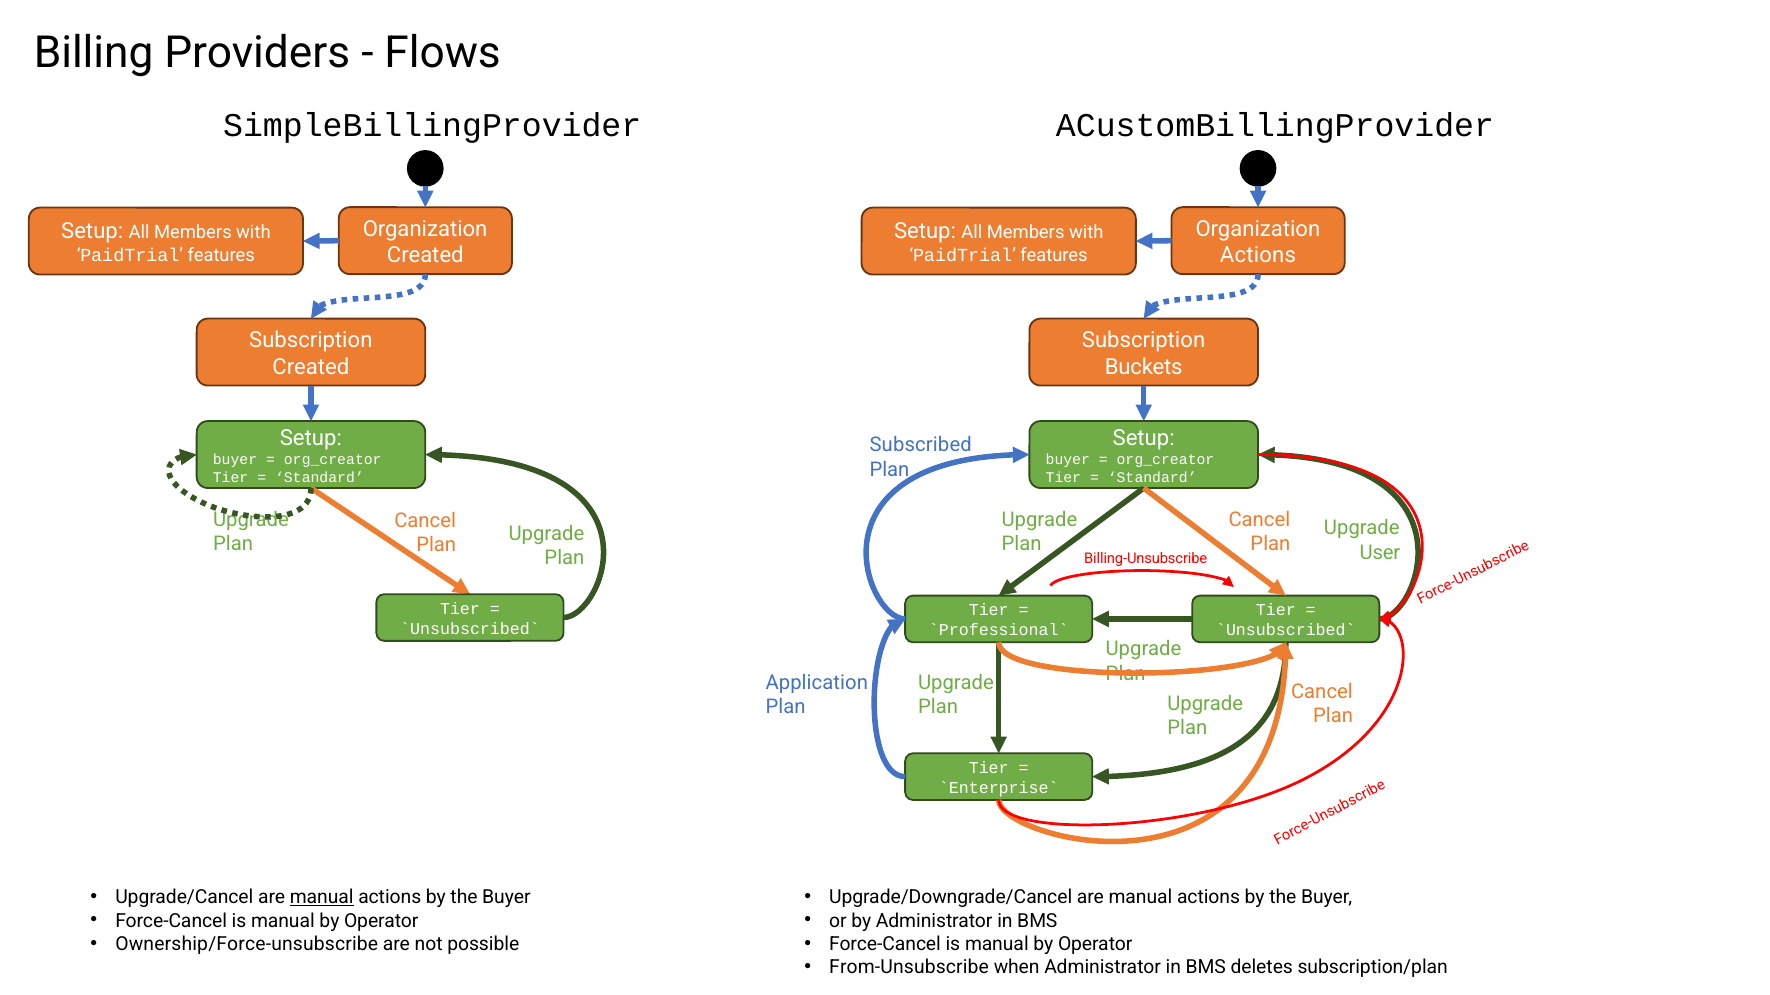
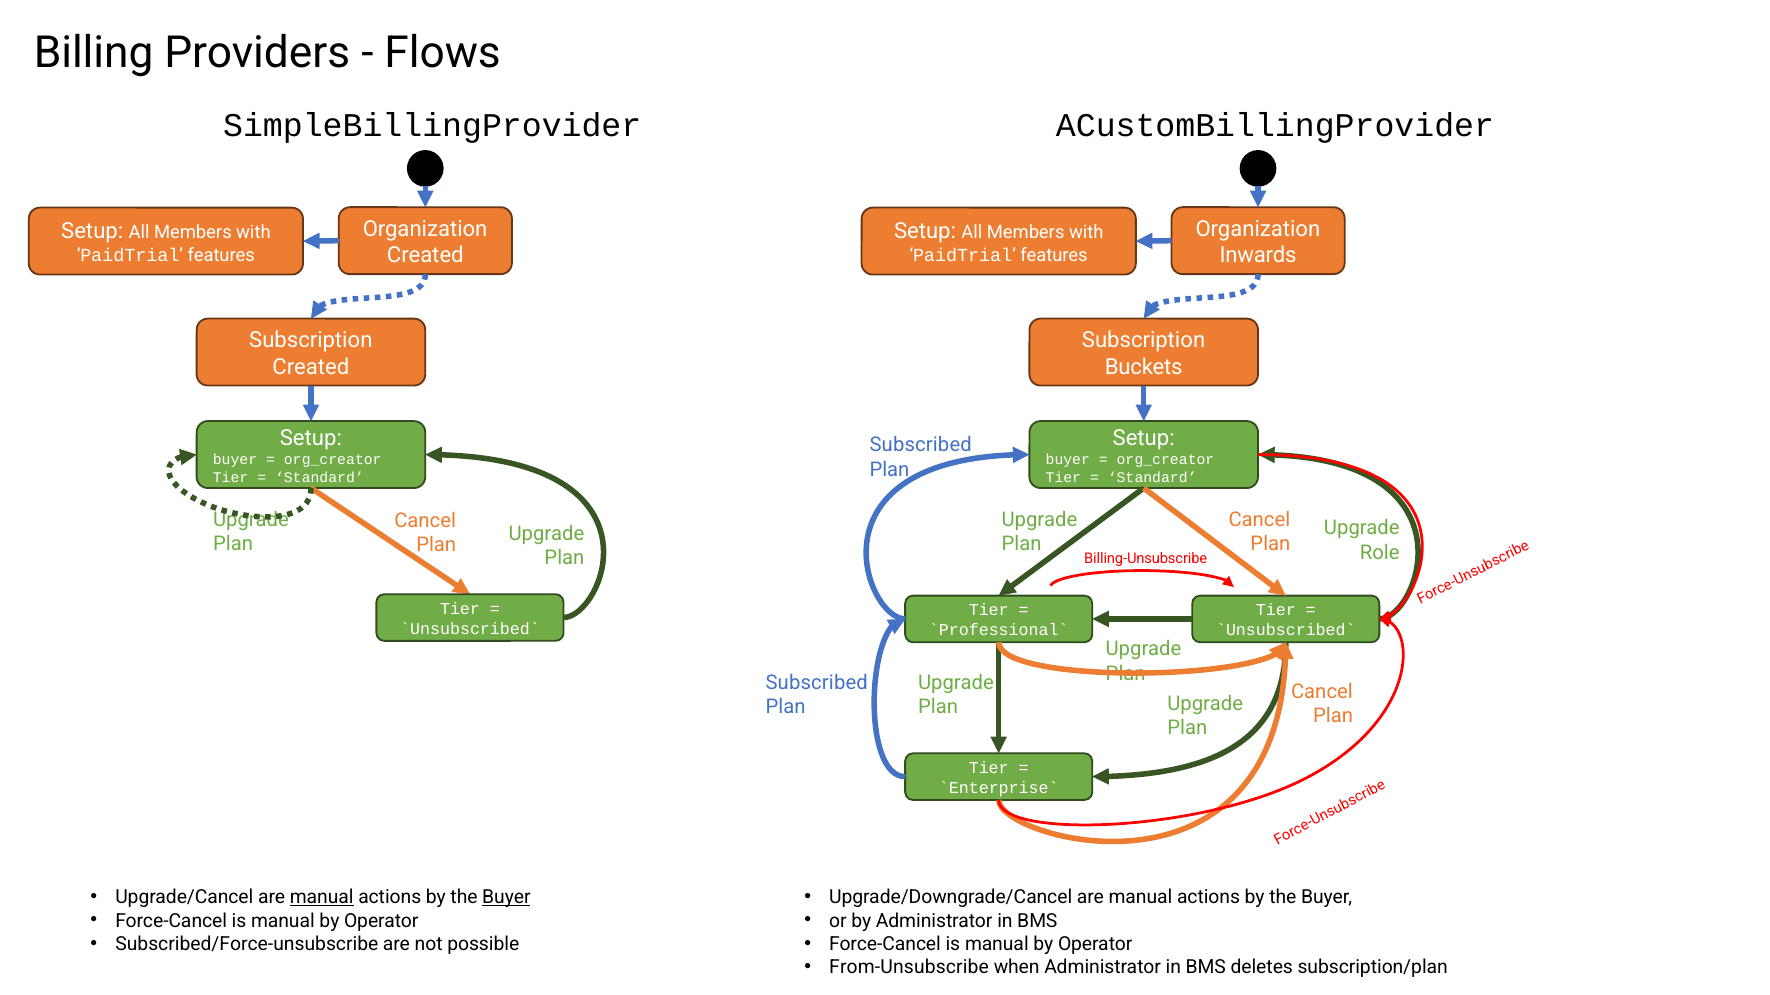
Actions at (1258, 256): Actions -> Inwards
User: User -> Role
Application at (817, 683): Application -> Subscribed
Buyer at (506, 898) underline: none -> present
Ownership/Force-unsubscribe: Ownership/Force-unsubscribe -> Subscribed/Force-unsubscribe
